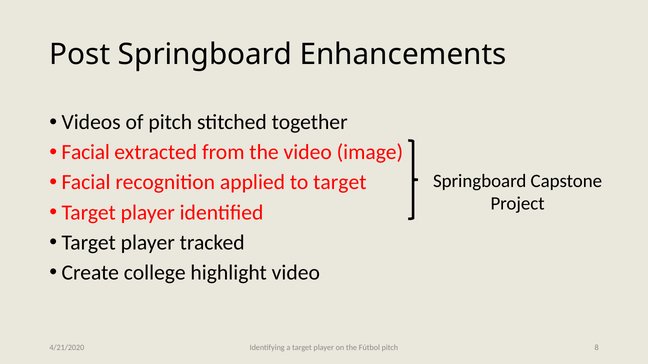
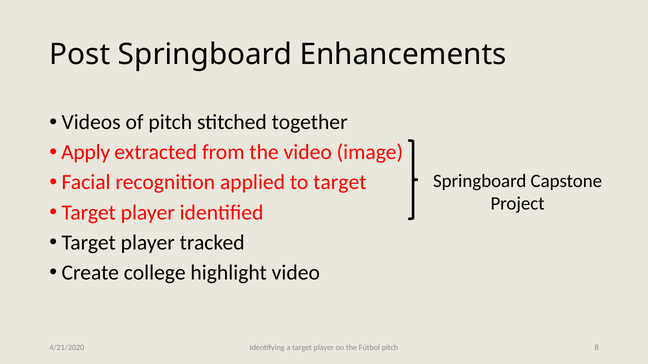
Facial at (86, 153): Facial -> Apply
